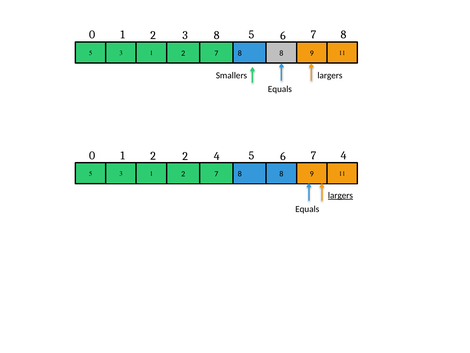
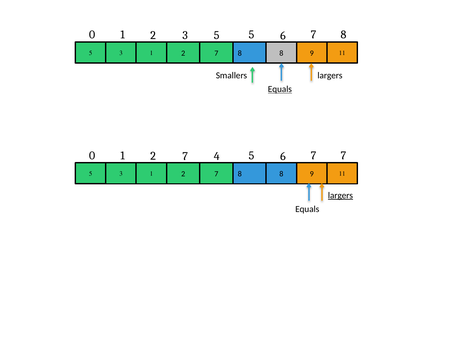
2 3 8: 8 -> 5
Equals at (280, 89) underline: none -> present
2 2: 2 -> 7
7 4: 4 -> 7
